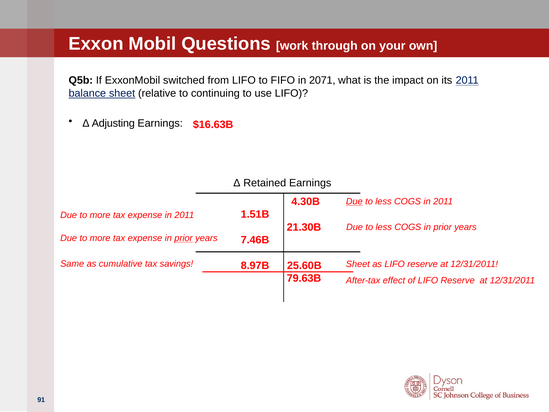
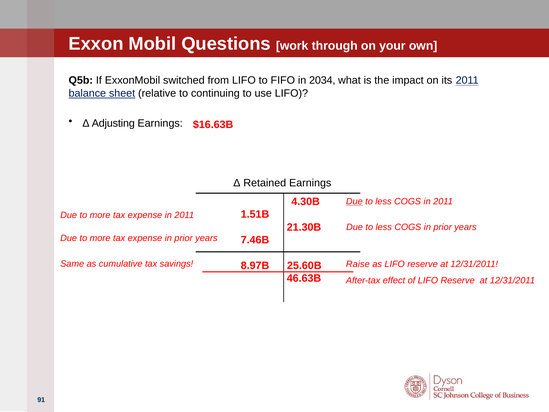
2071: 2071 -> 2034
prior at (184, 238) underline: present -> none
Sheet at (358, 264): Sheet -> Raise
79.63B: 79.63B -> 46.63B
